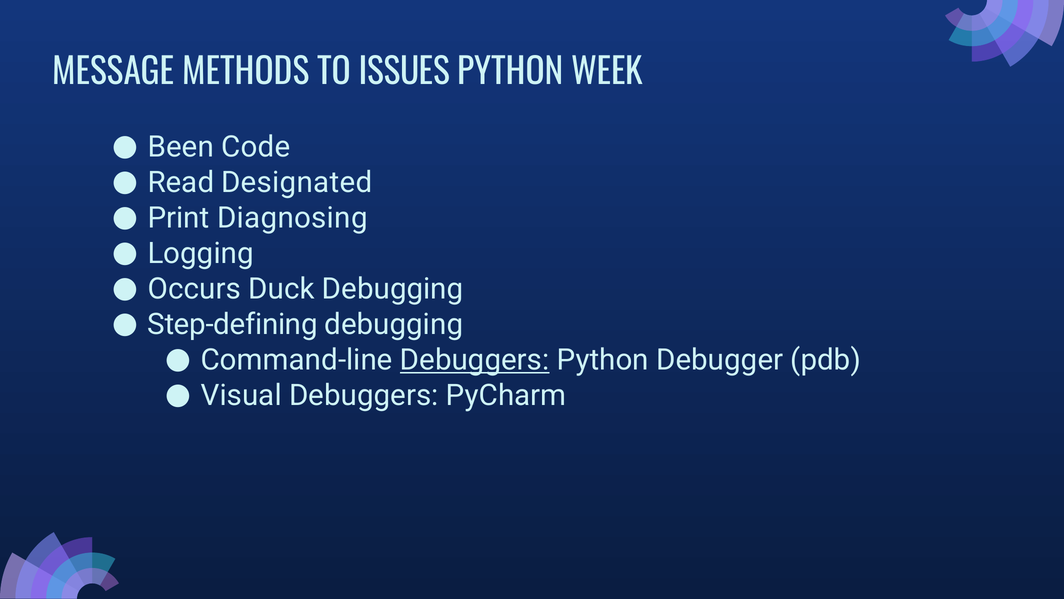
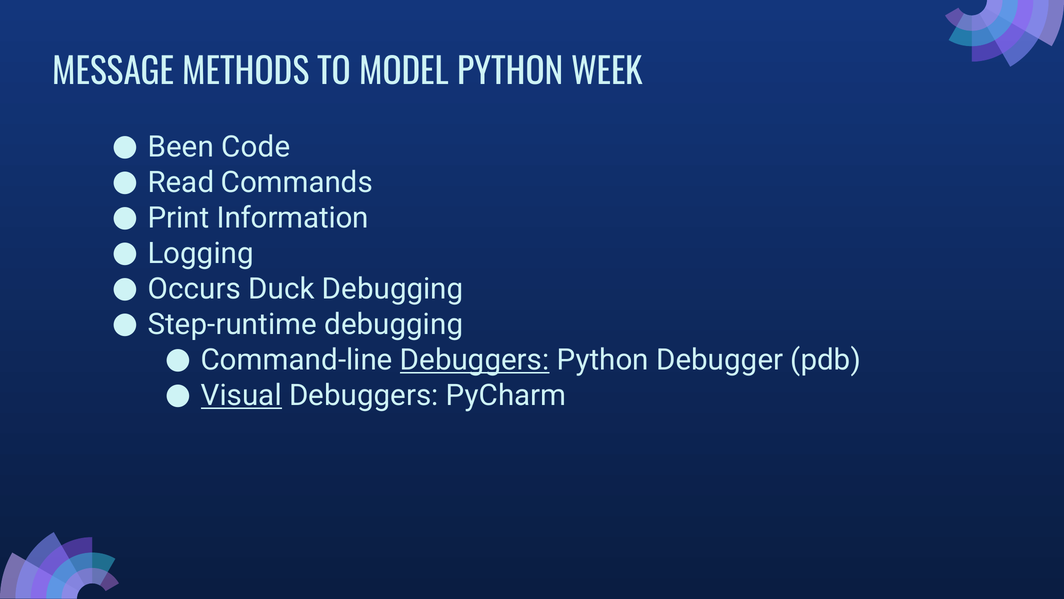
ISSUES: ISSUES -> MODEL
Designated: Designated -> Commands
Diagnosing: Diagnosing -> Information
Step-defining: Step-defining -> Step-runtime
Visual underline: none -> present
